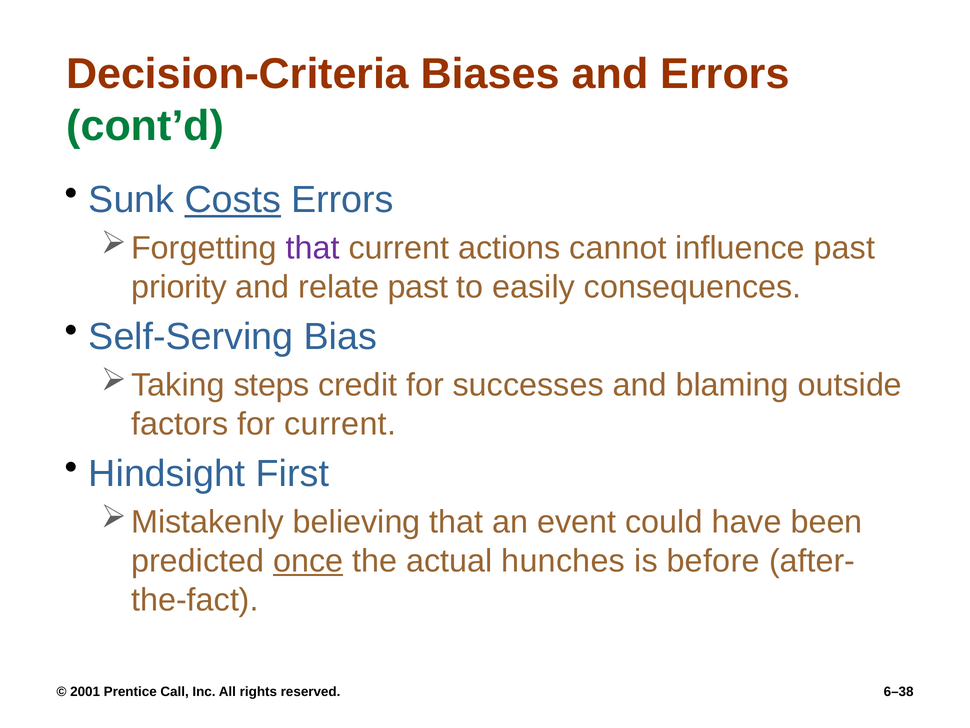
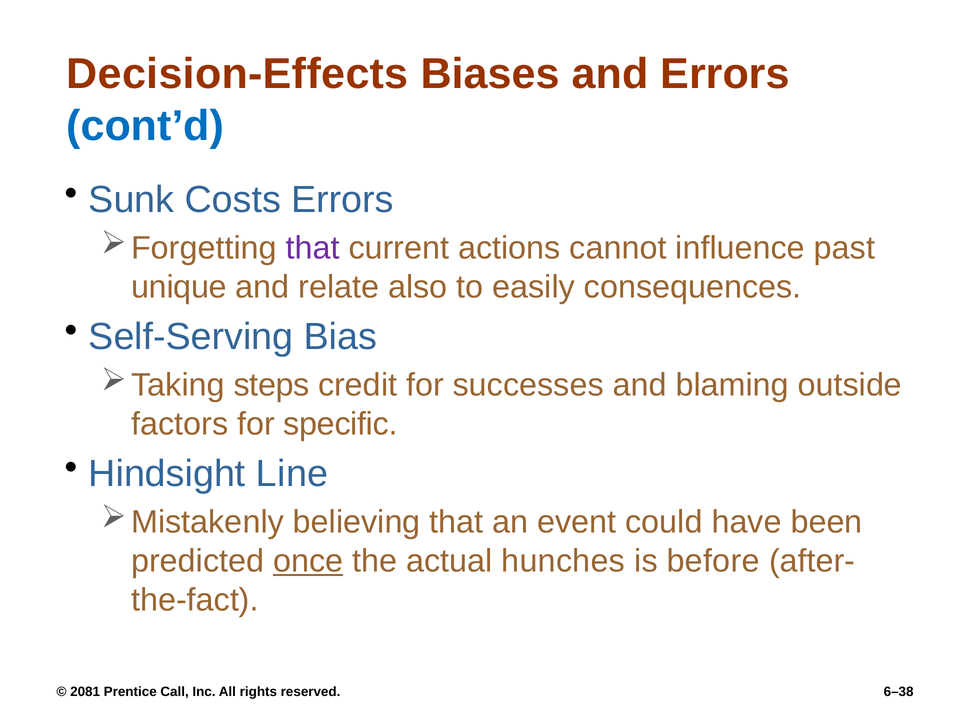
Decision-Criteria: Decision-Criteria -> Decision-Effects
cont’d colour: green -> blue
Costs underline: present -> none
priority: priority -> unique
relate past: past -> also
for current: current -> specific
First: First -> Line
2001: 2001 -> 2081
